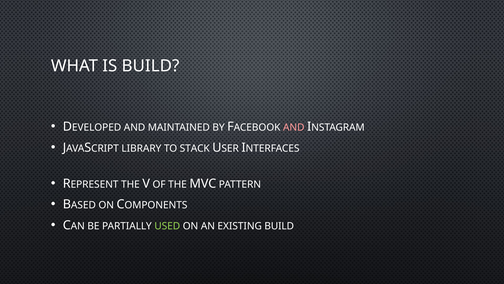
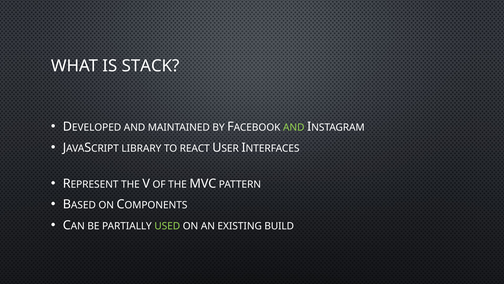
IS BUILD: BUILD -> STACK
AND at (294, 127) colour: pink -> light green
STACK: STACK -> REACT
